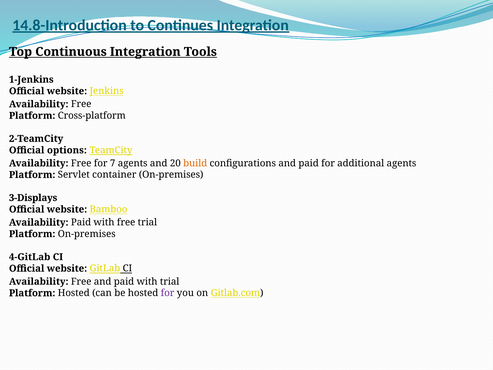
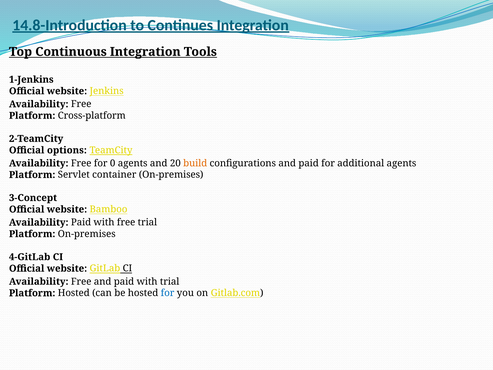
7: 7 -> 0
3-Displays: 3-Displays -> 3-Concept
for at (168, 293) colour: purple -> blue
